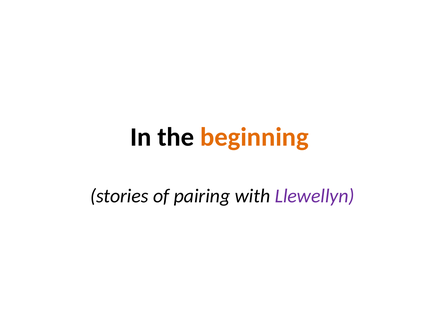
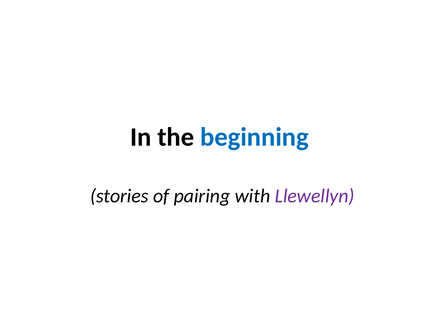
beginning colour: orange -> blue
